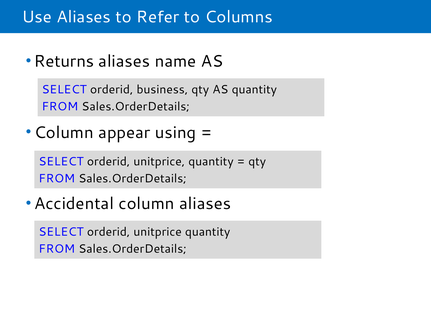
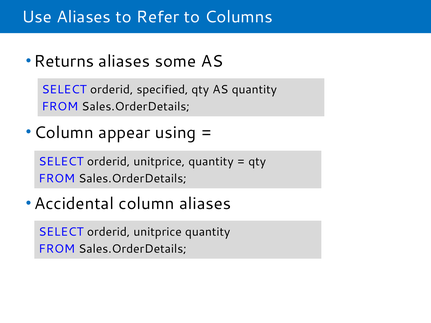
name: name -> some
business: business -> specified
